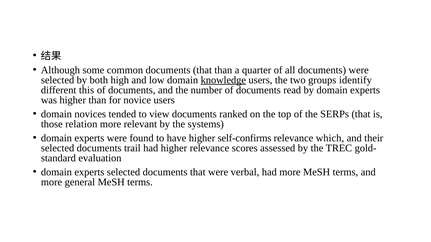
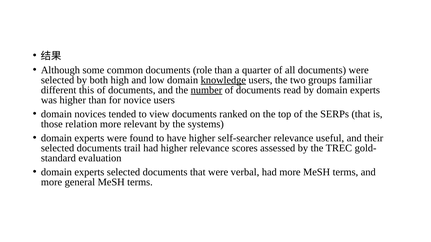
common documents that: that -> role
identify: identify -> familiar
number underline: none -> present
self-confirms: self-confirms -> self-searcher
which: which -> useful
